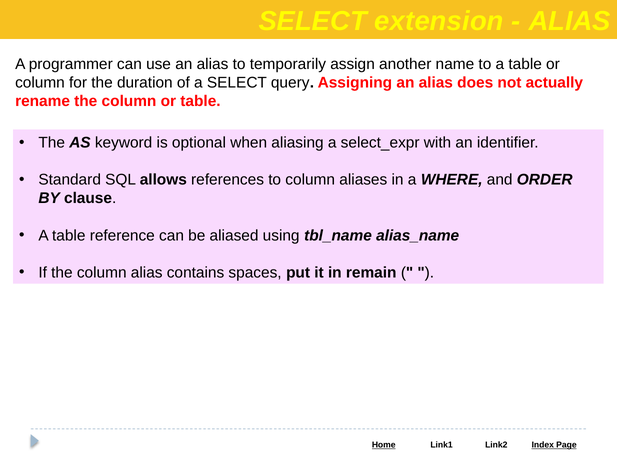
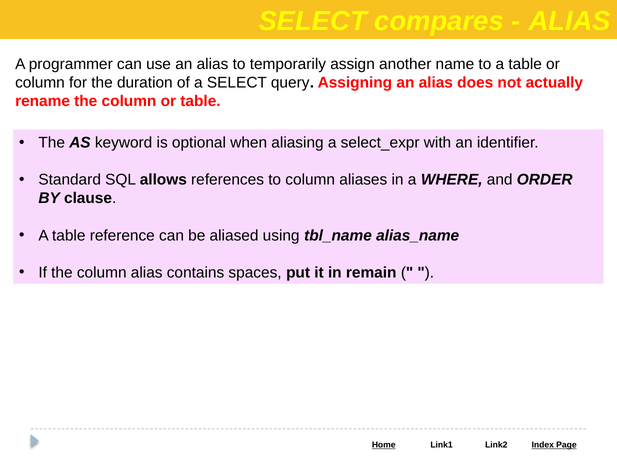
extension: extension -> compares
